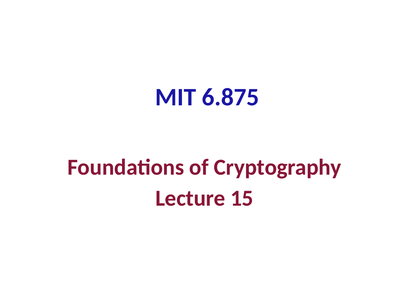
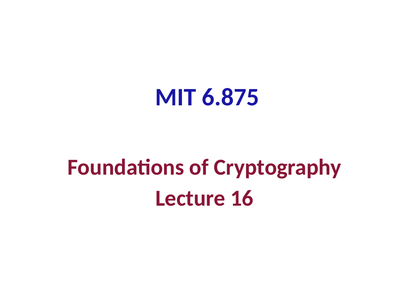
15: 15 -> 16
